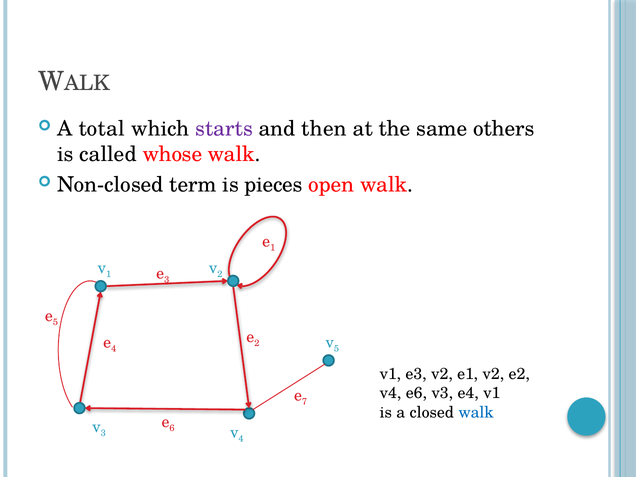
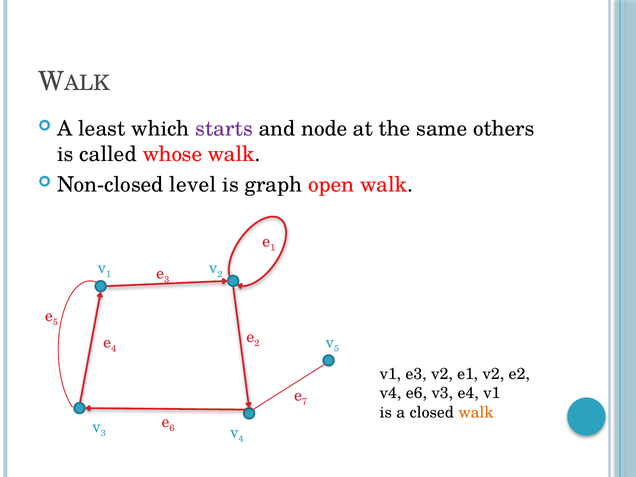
total: total -> least
then: then -> node
term: term -> level
pieces: pieces -> graph
walk at (476, 412) colour: blue -> orange
